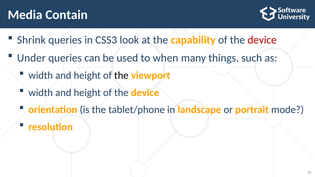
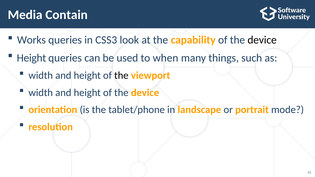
Shrink: Shrink -> Works
device at (262, 40) colour: red -> black
Under at (31, 58): Under -> Height
